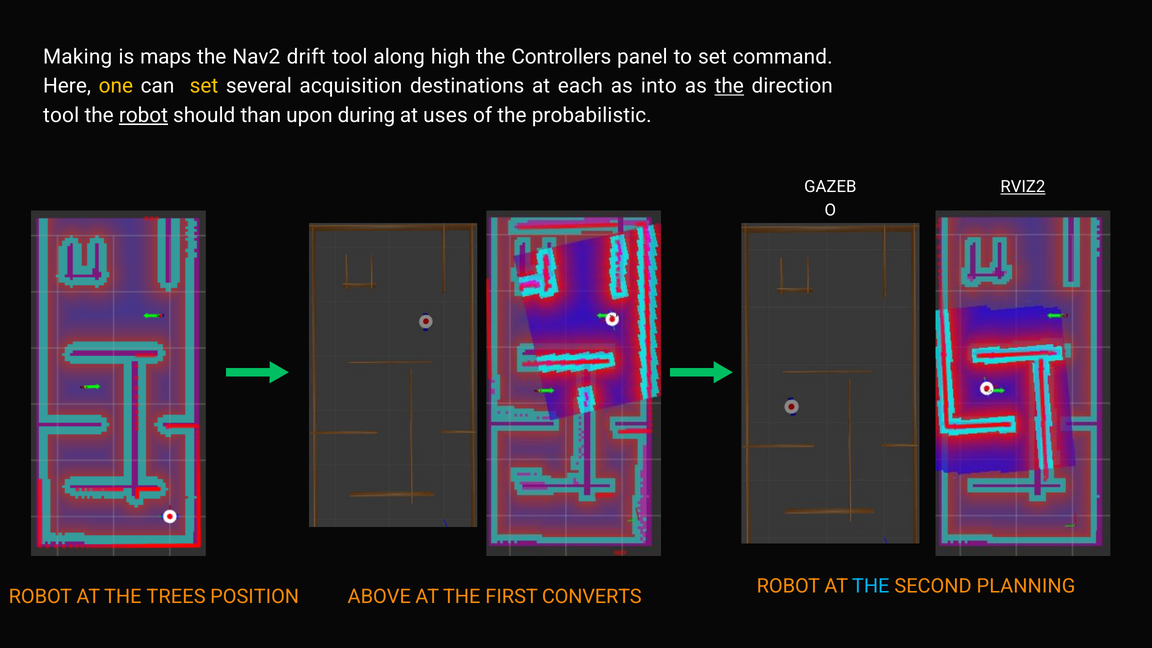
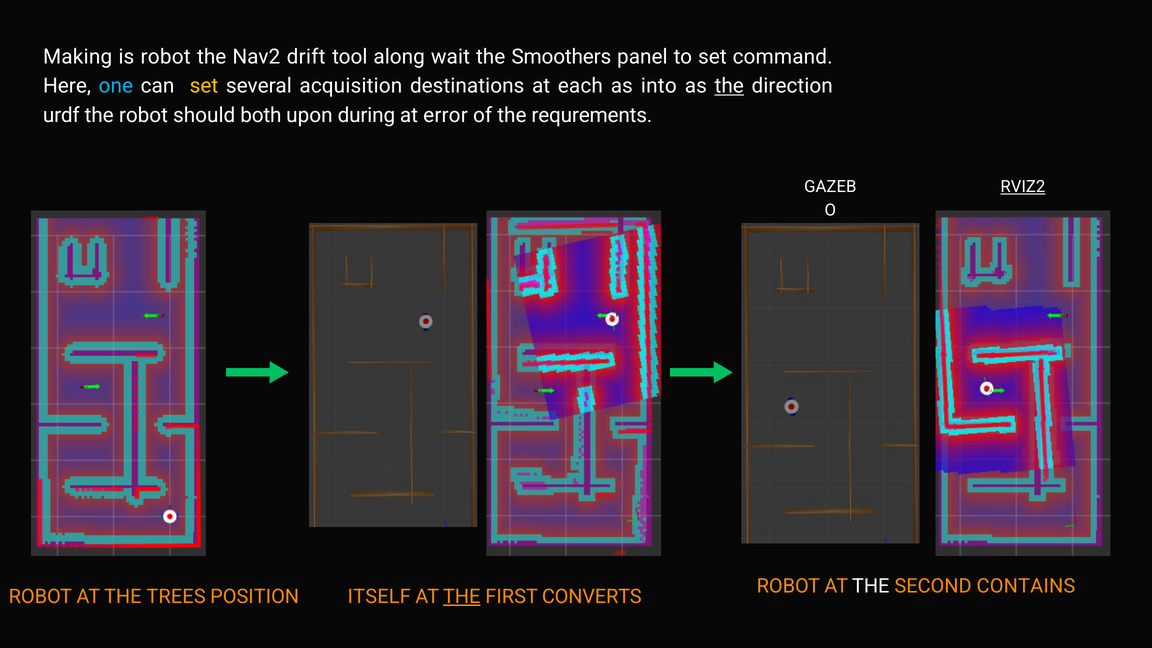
is maps: maps -> robot
high: high -> wait
Controllers: Controllers -> Smoothers
one colour: yellow -> light blue
tool at (61, 115): tool -> urdf
robot at (143, 115) underline: present -> none
than: than -> both
uses: uses -> error
probabilistic: probabilistic -> requrements
THE at (871, 586) colour: light blue -> white
PLANNING: PLANNING -> CONTAINS
ABOVE: ABOVE -> ITSELF
THE at (462, 597) underline: none -> present
